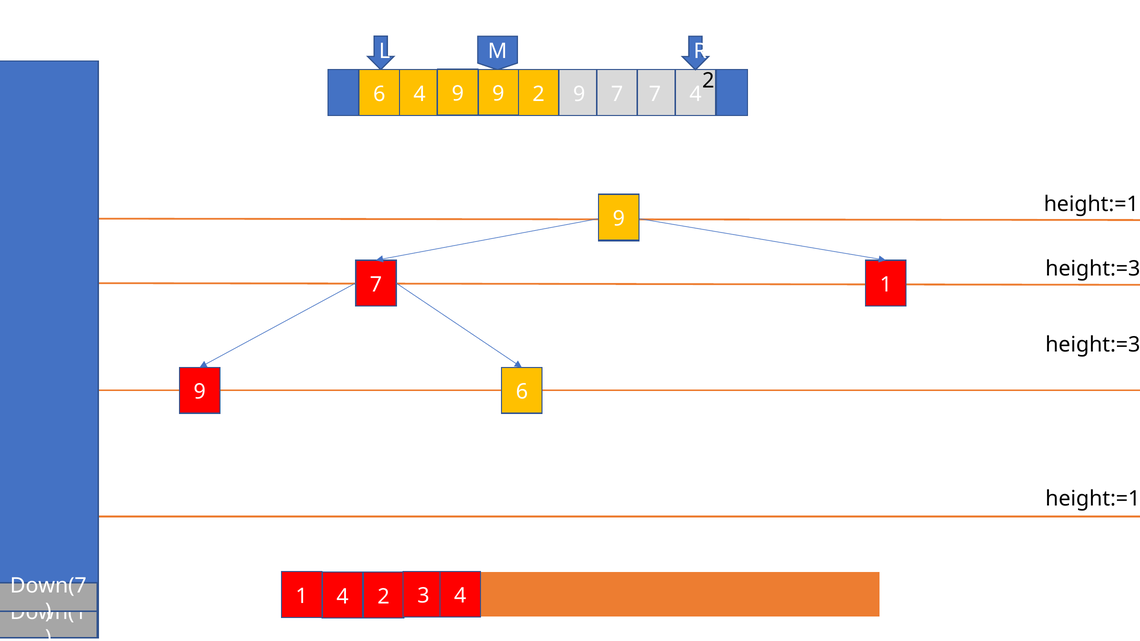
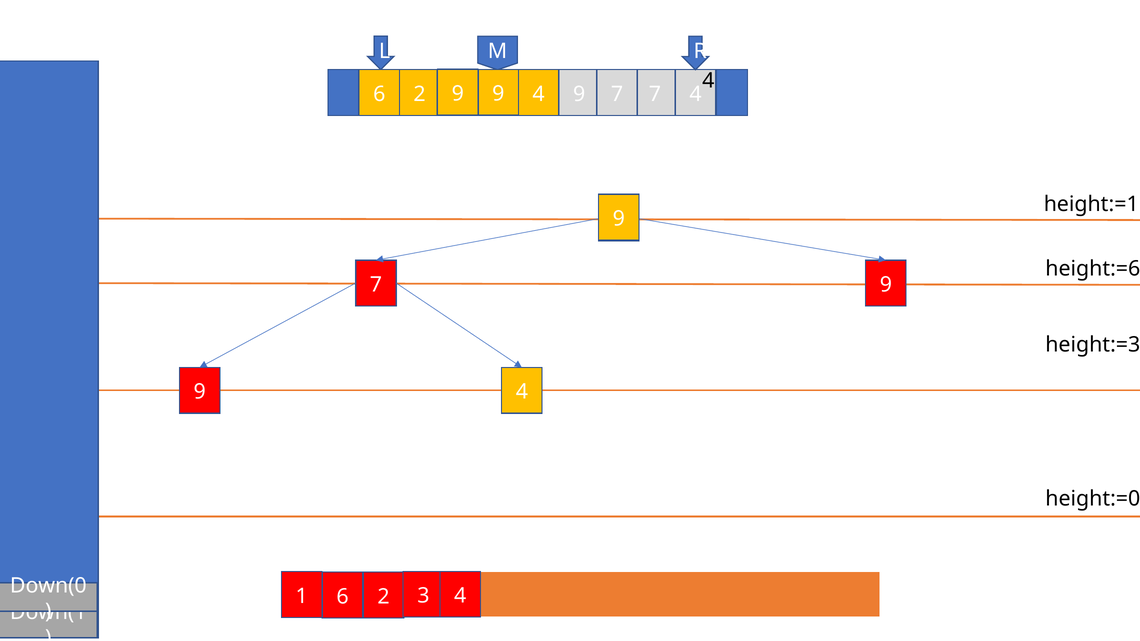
2 at (708, 81): 2 -> 4
4 at (420, 94): 4 -> 2
2 at (539, 94): 2 -> 4
height:=3 at (1093, 269): height:=3 -> height:=6
7 1: 1 -> 9
6 at (522, 392): 6 -> 4
height:=1 at (1093, 499): height:=1 -> height:=0
Down(7: Down(7 -> Down(0
1 4: 4 -> 6
